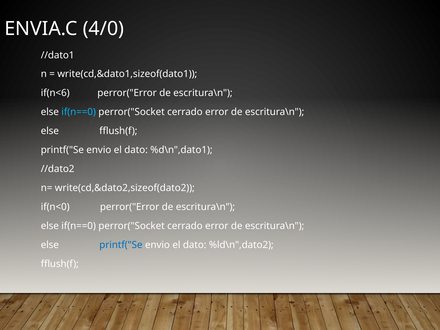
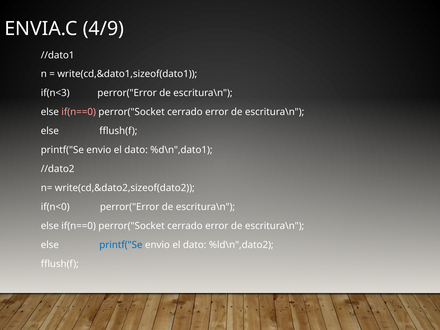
4/0: 4/0 -> 4/9
if(n<6: if(n<6 -> if(n<3
if(n==0 at (79, 112) colour: light blue -> pink
